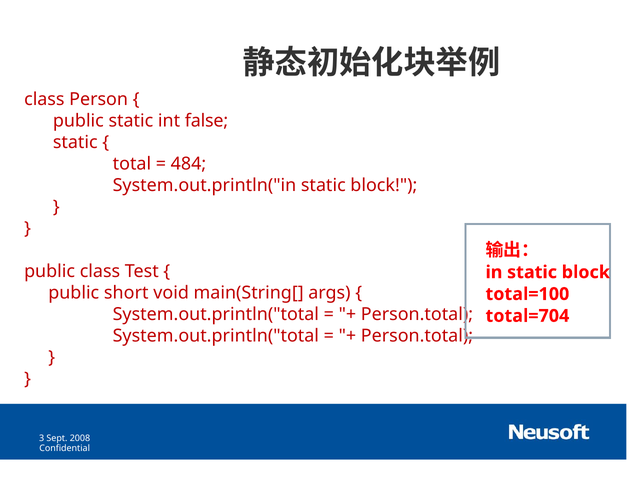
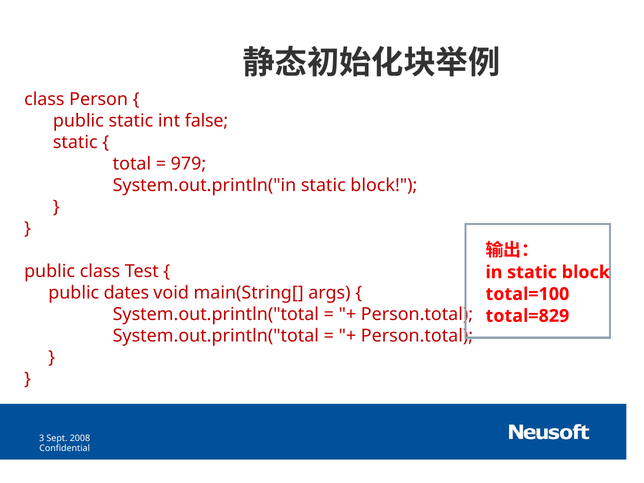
484: 484 -> 979
short: short -> dates
total=704: total=704 -> total=829
